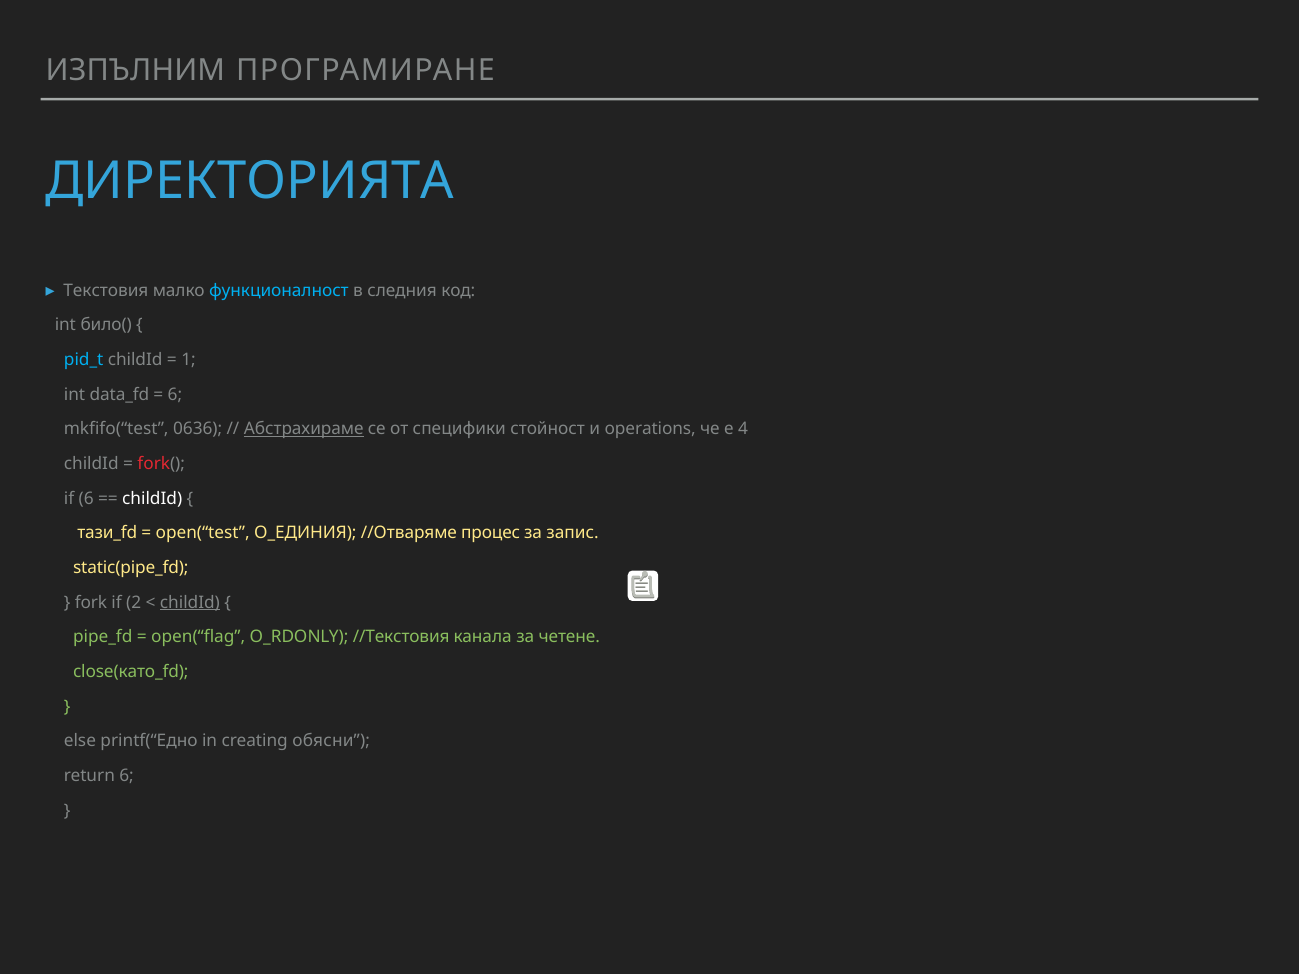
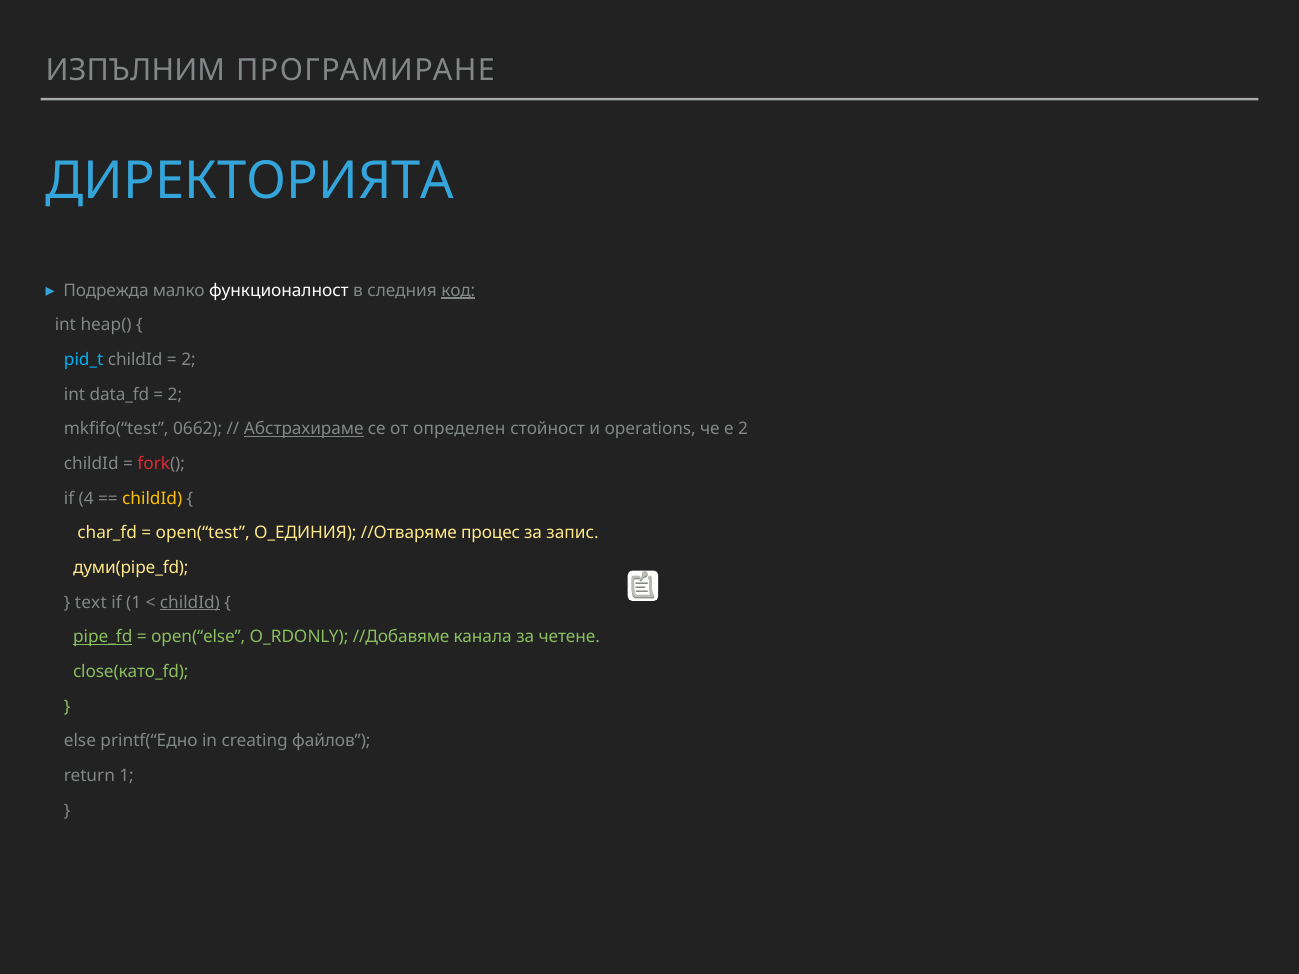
Текстовия: Текстовия -> Подрежда
функционалност colour: light blue -> white
код underline: none -> present
било(: било( -> heap(
1 at (189, 360): 1 -> 2
6 at (175, 395): 6 -> 2
0636: 0636 -> 0662
специфики: специфики -> определен
е 4: 4 -> 2
if 6: 6 -> 4
childId at (152, 499) colour: white -> yellow
тази_fd: тази_fd -> char_fd
static(pipe_fd: static(pipe_fd -> думи(pipe_fd
fork: fork -> text
if 2: 2 -> 1
pipe_fd underline: none -> present
open(“flag: open(“flag -> open(“else
//Текстовия: //Текстовия -> //Добавяме
обясни: обясни -> файлов
return 6: 6 -> 1
